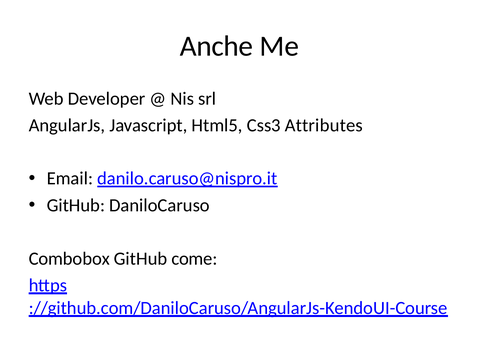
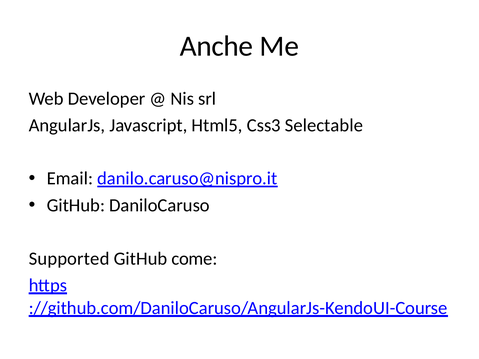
Attributes: Attributes -> Selectable
Combobox: Combobox -> Supported
